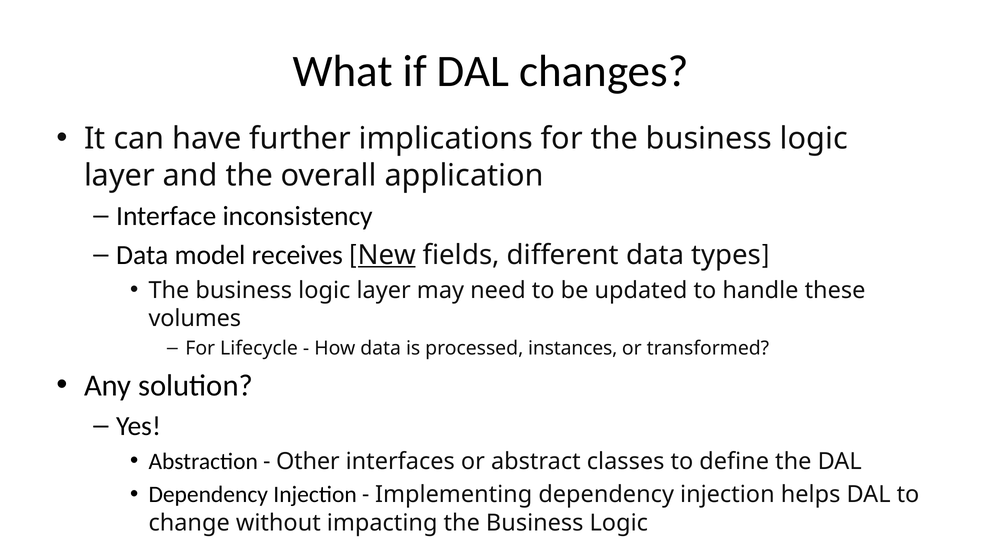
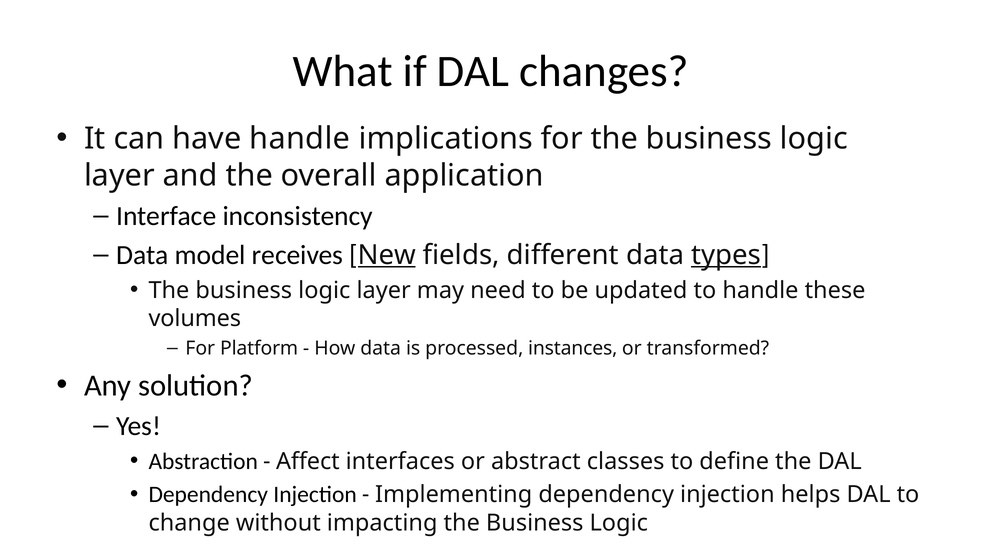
have further: further -> handle
types underline: none -> present
Lifecycle: Lifecycle -> Platform
Other: Other -> Affect
